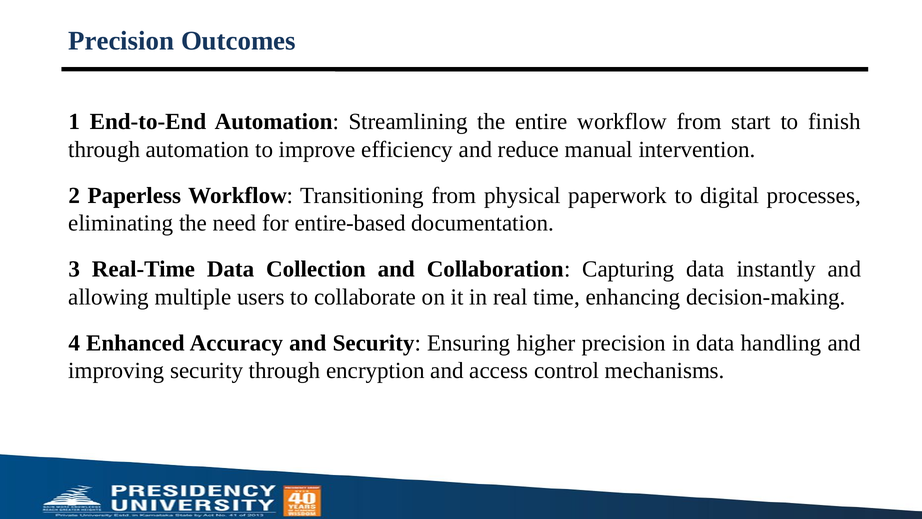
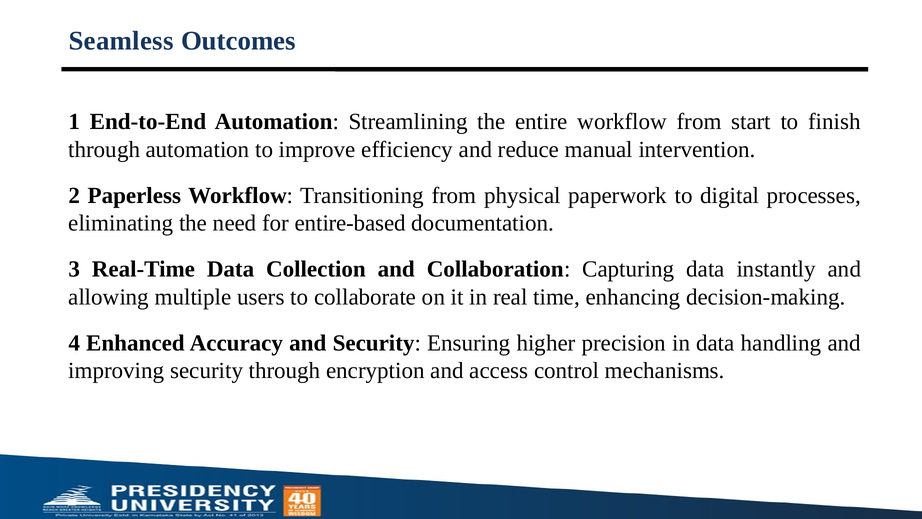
Precision at (121, 41): Precision -> Seamless
